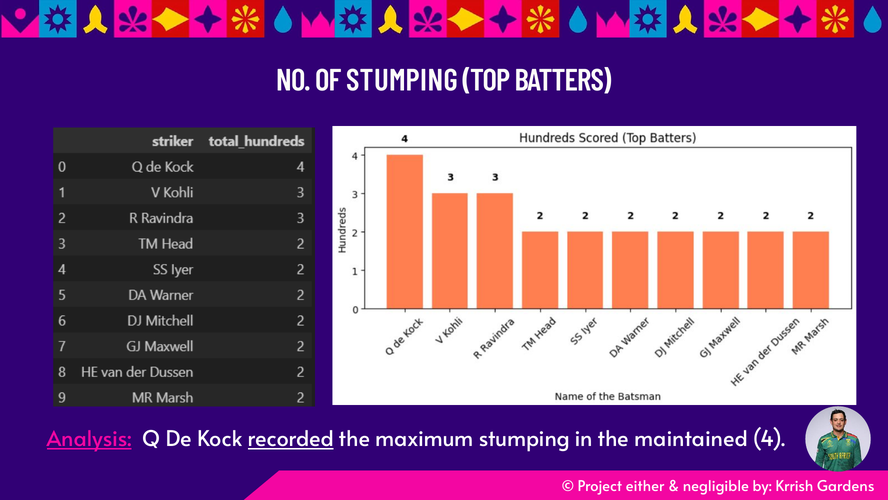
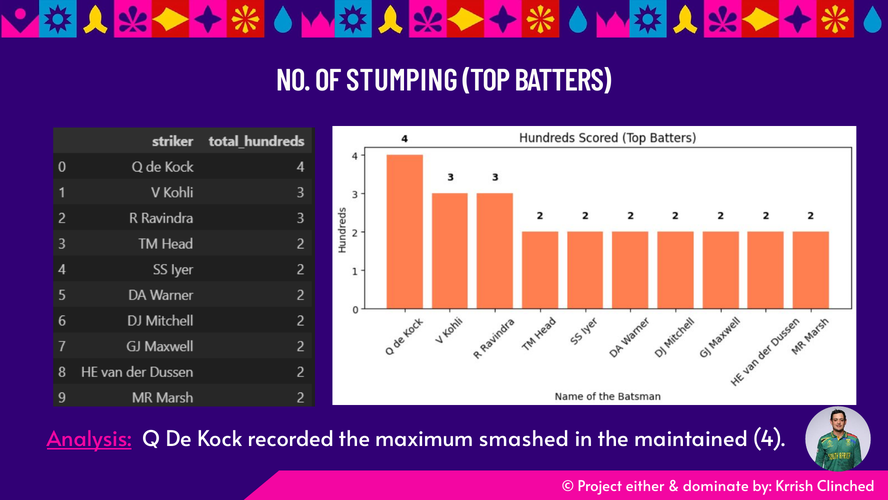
recorded underline: present -> none
maximum stumping: stumping -> smashed
negligible: negligible -> dominate
Gardens: Gardens -> Clinched
